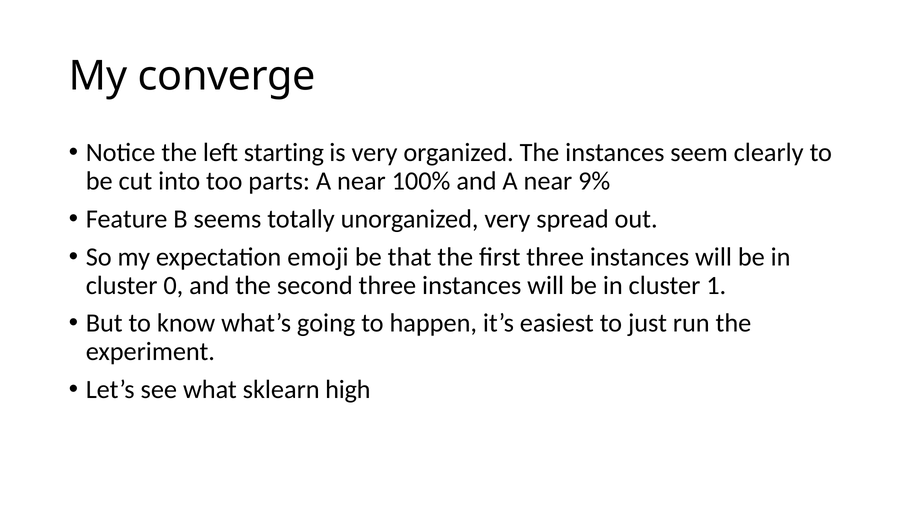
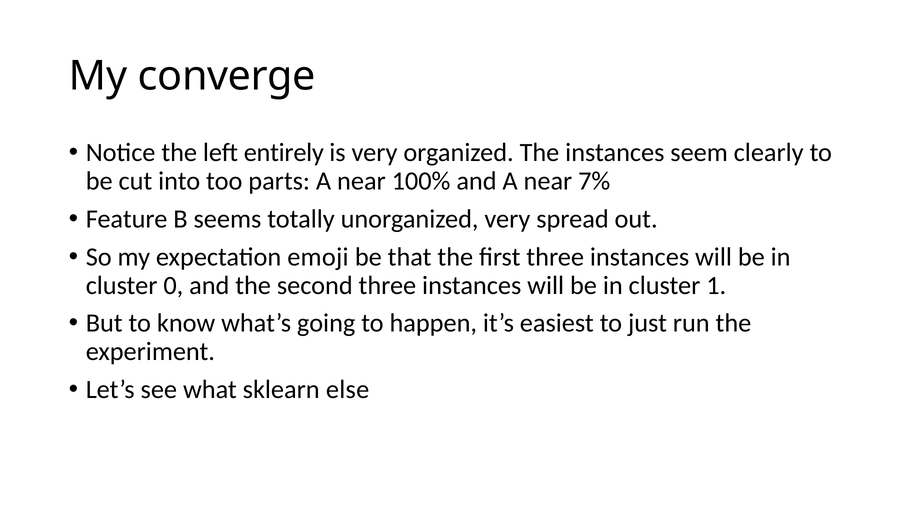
starting: starting -> entirely
9%: 9% -> 7%
high: high -> else
